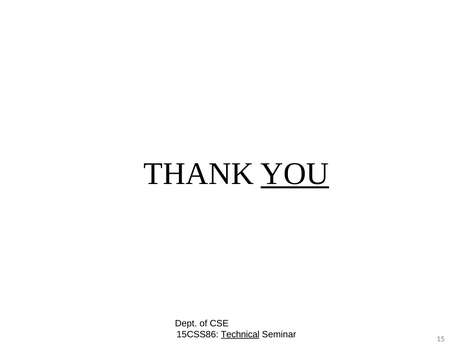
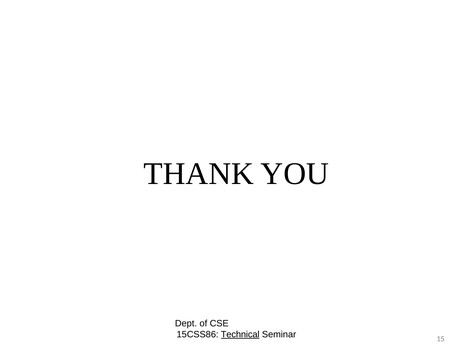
YOU underline: present -> none
